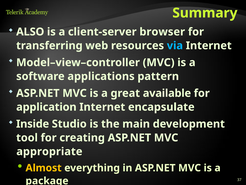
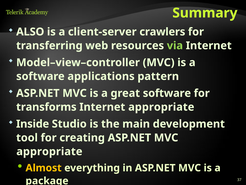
browser: browser -> crawlers
via colour: light blue -> light green
great available: available -> software
application: application -> transforms
Internet encapsulate: encapsulate -> appropriate
